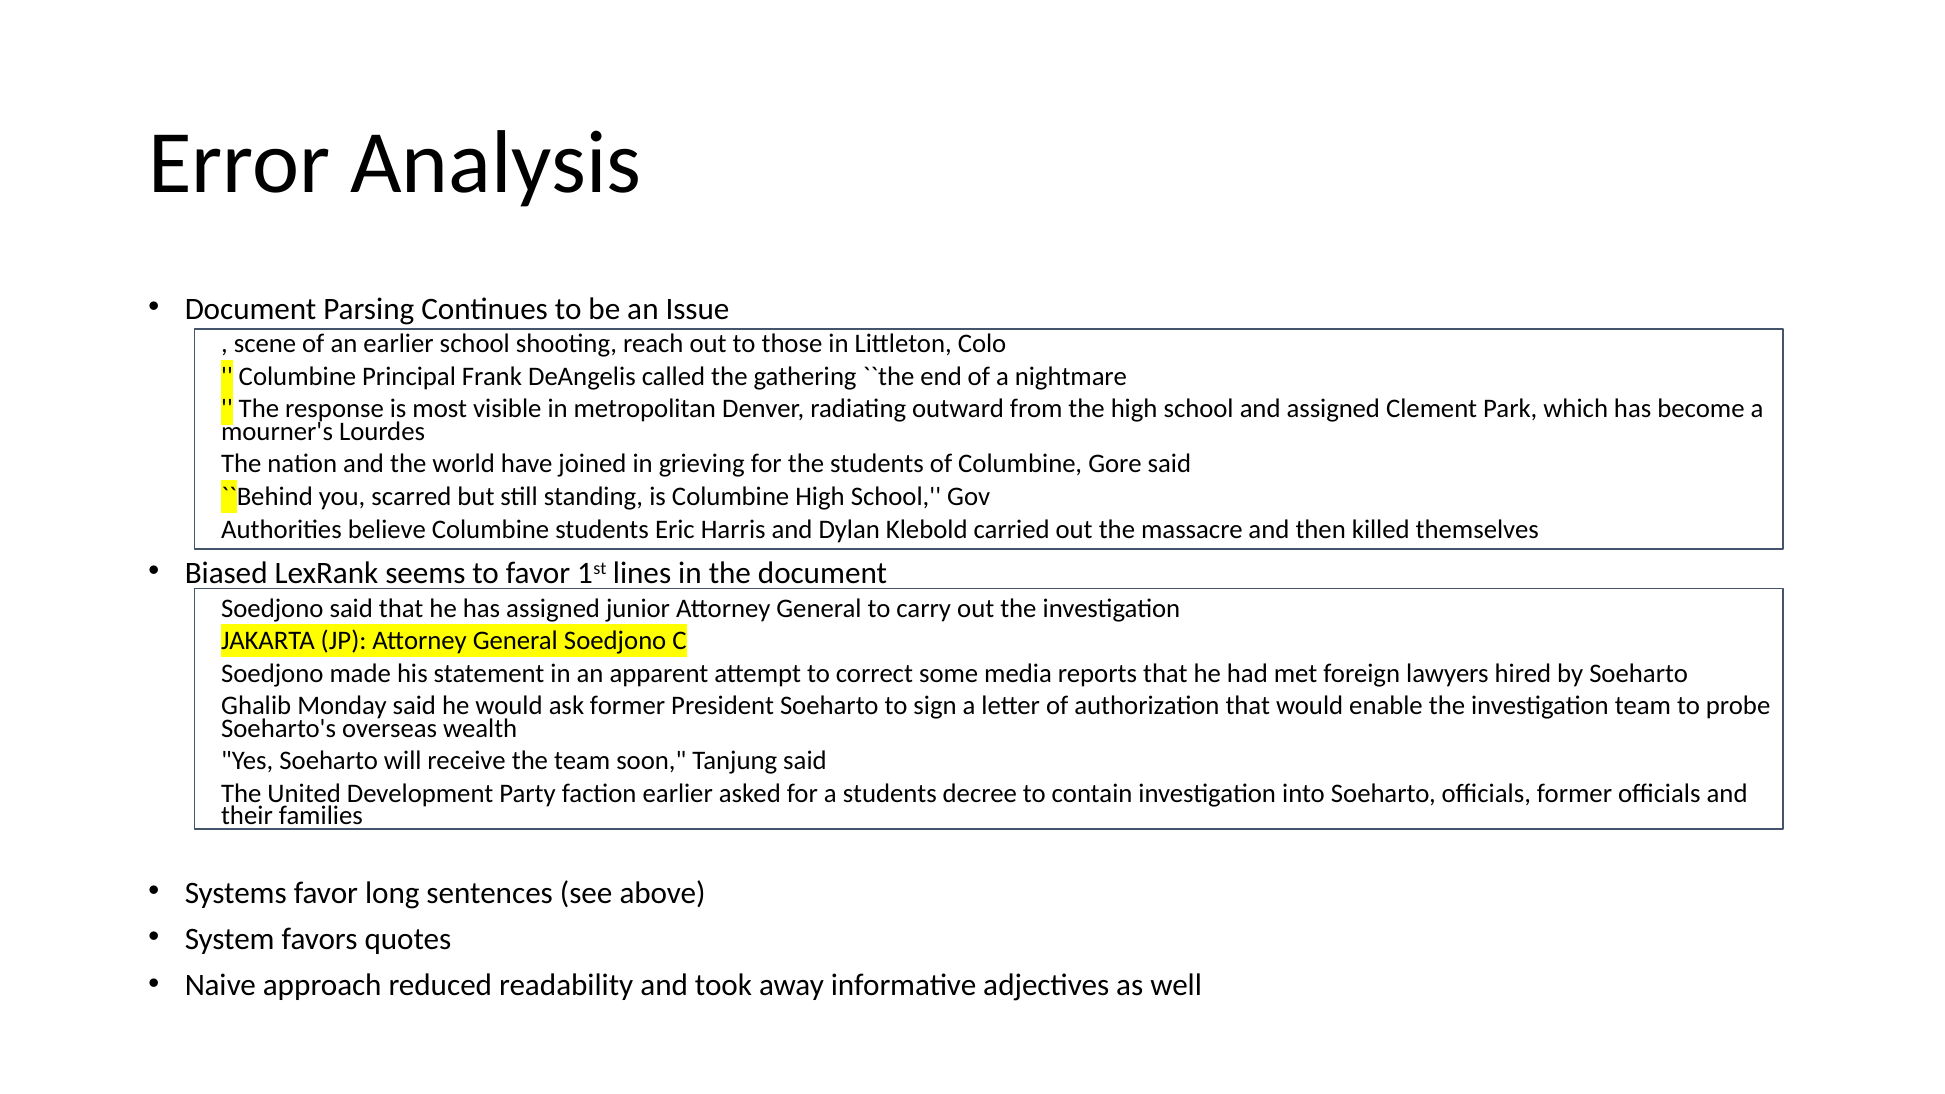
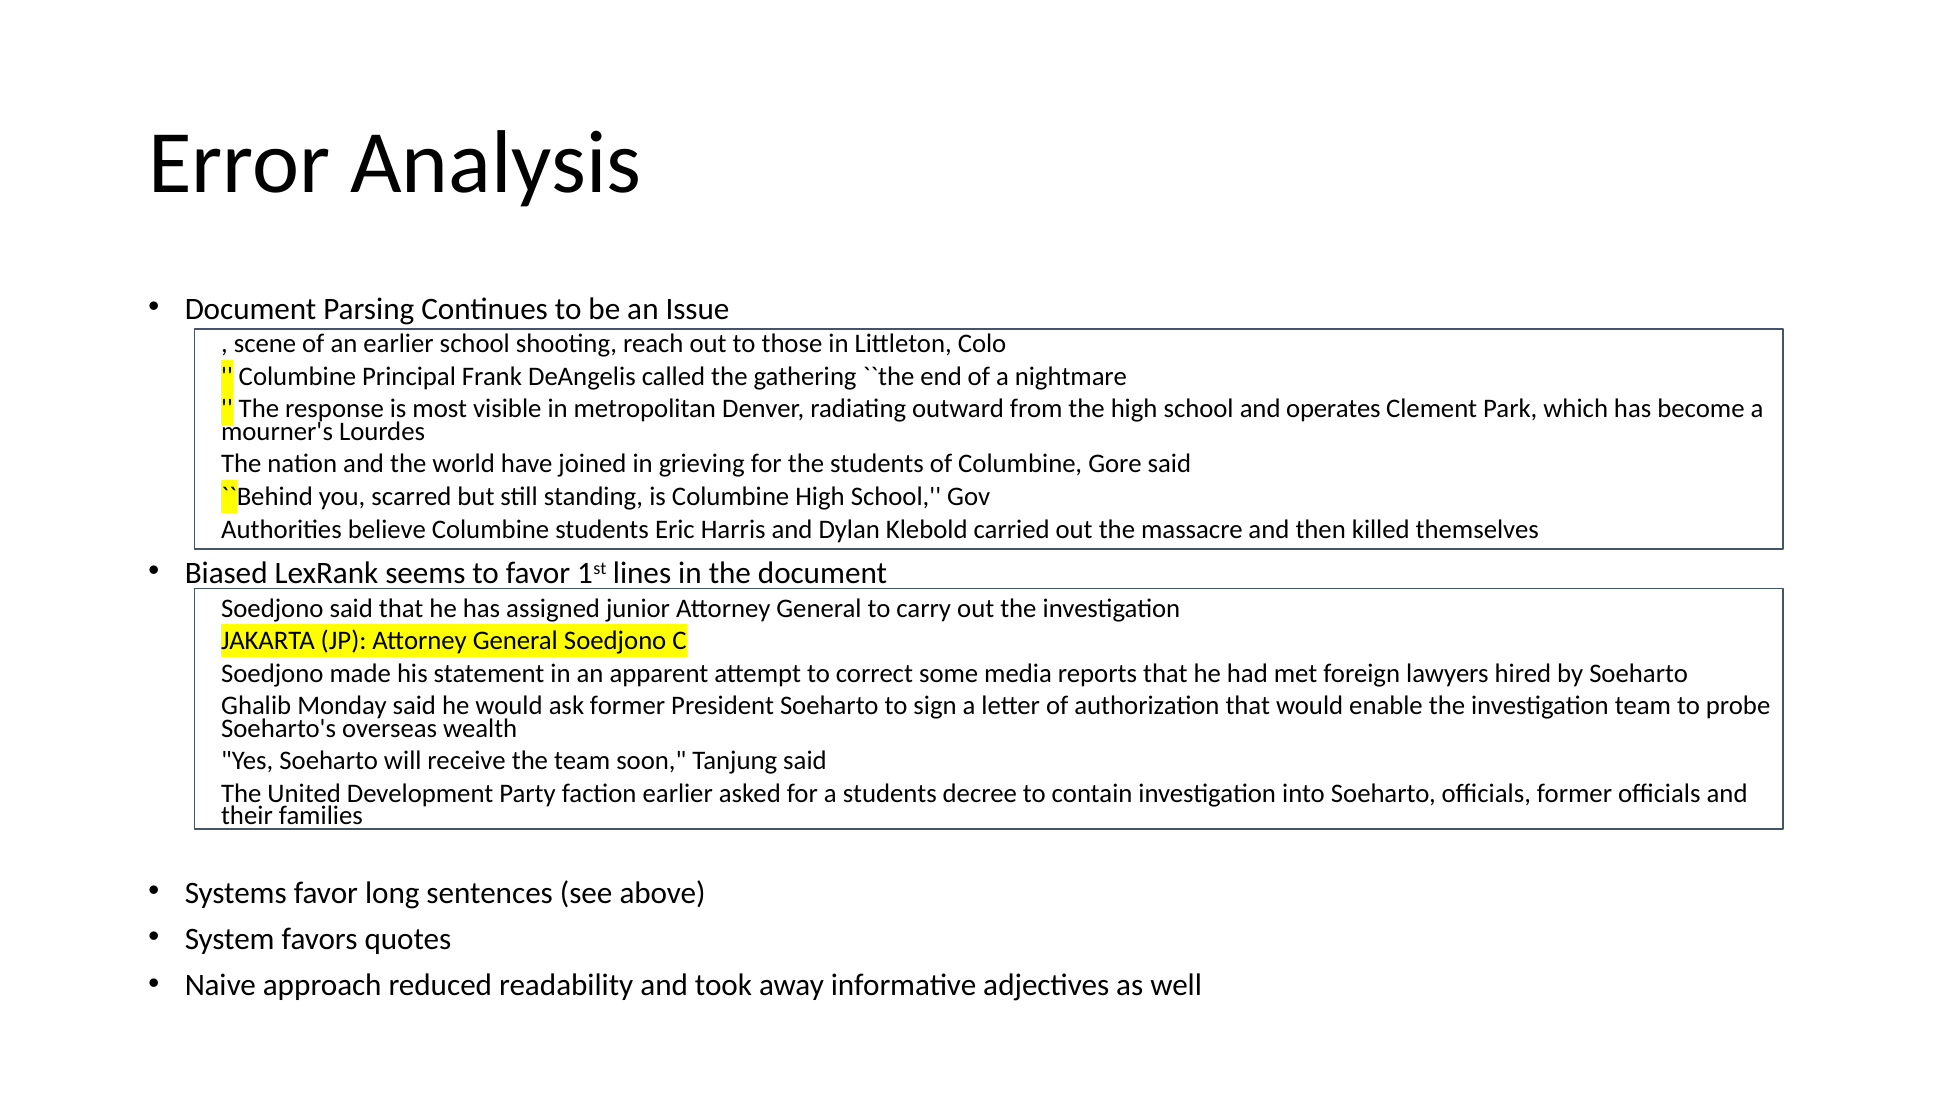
and assigned: assigned -> operates
